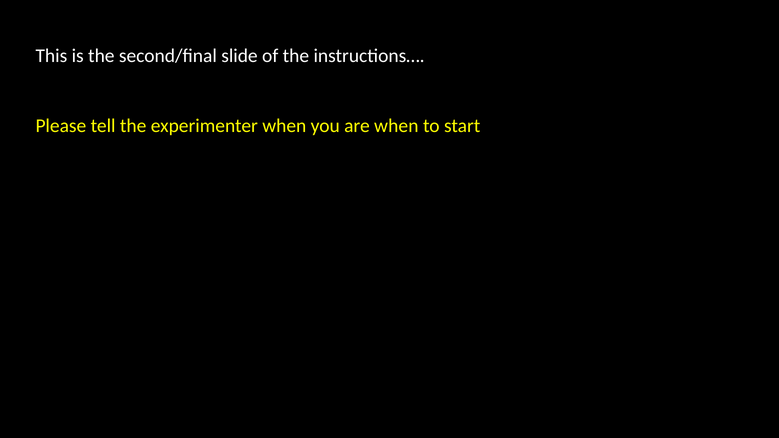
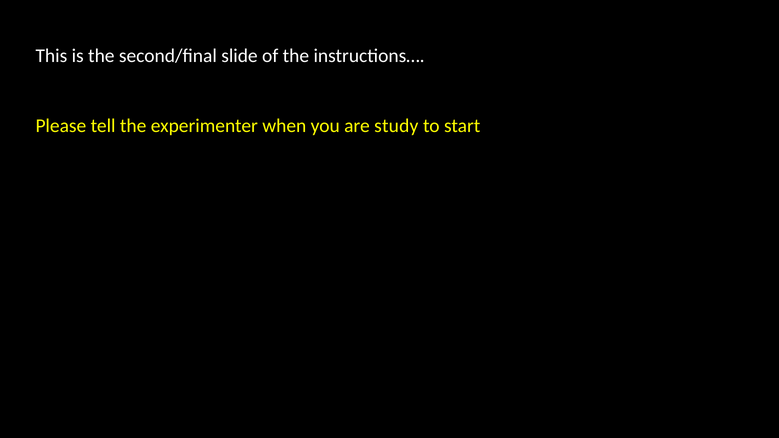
are when: when -> study
